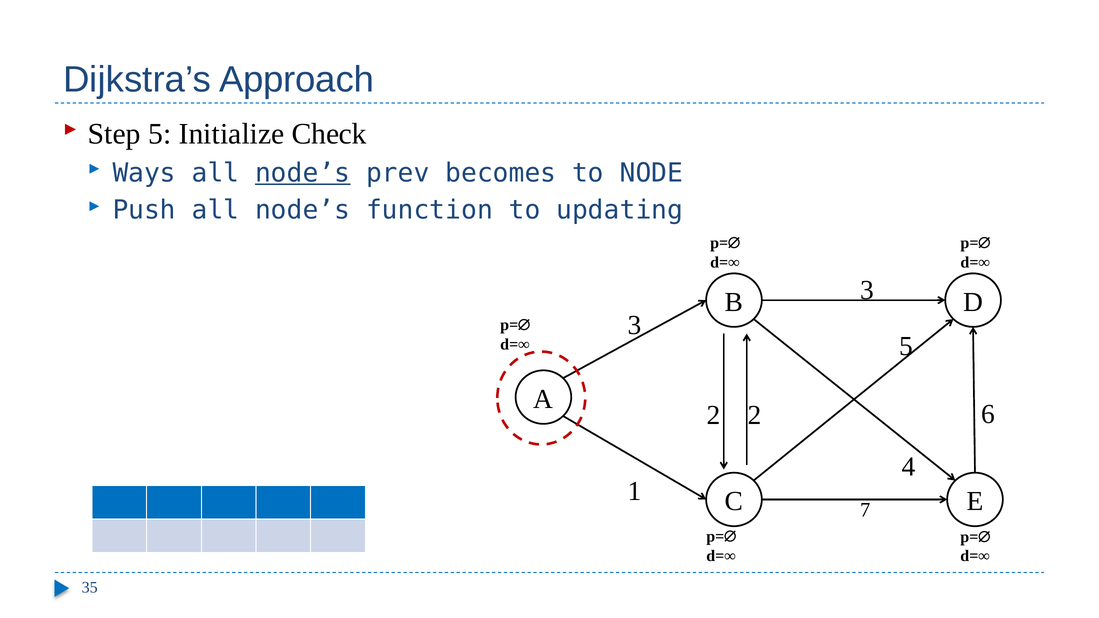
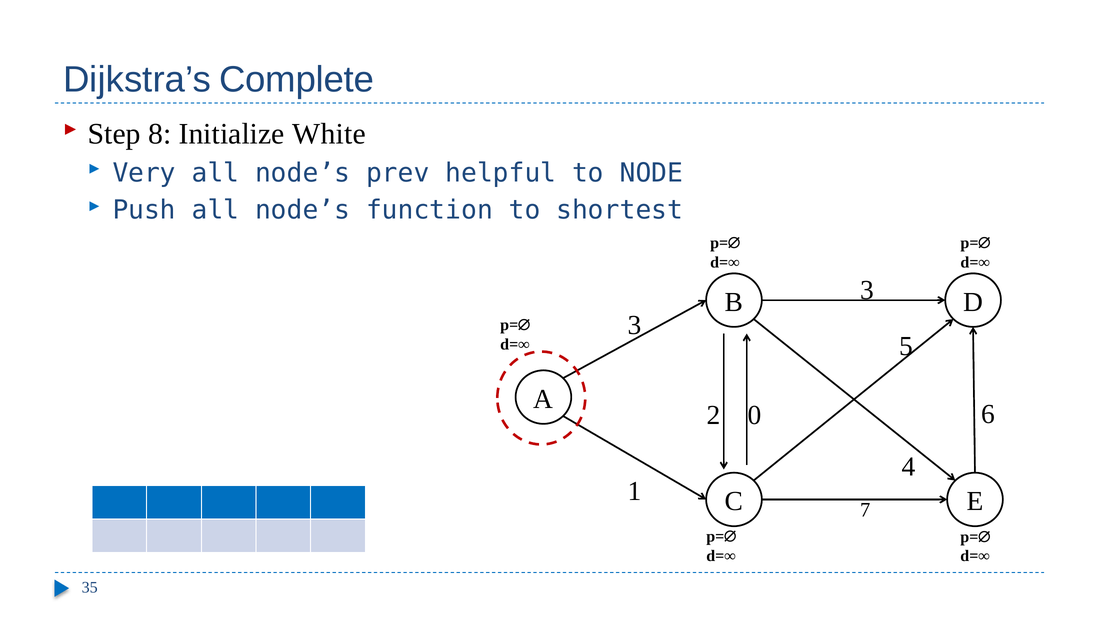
Approach: Approach -> Complete
Step 5: 5 -> 8
Check: Check -> White
Ways: Ways -> Very
node’s at (303, 173) underline: present -> none
becomes: becomes -> helpful
updating: updating -> shortest
2 2: 2 -> 0
